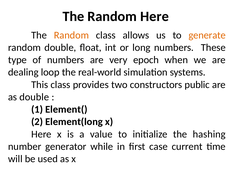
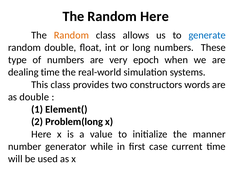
generate colour: orange -> blue
dealing loop: loop -> time
public: public -> words
Element(long: Element(long -> Problem(long
hashing: hashing -> manner
